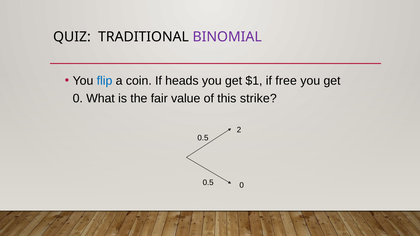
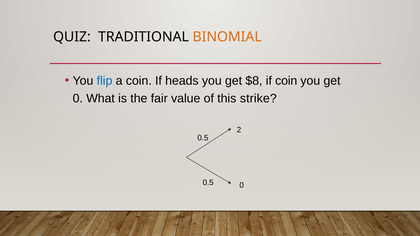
BINOMIAL colour: purple -> orange
$1: $1 -> $8
if free: free -> coin
